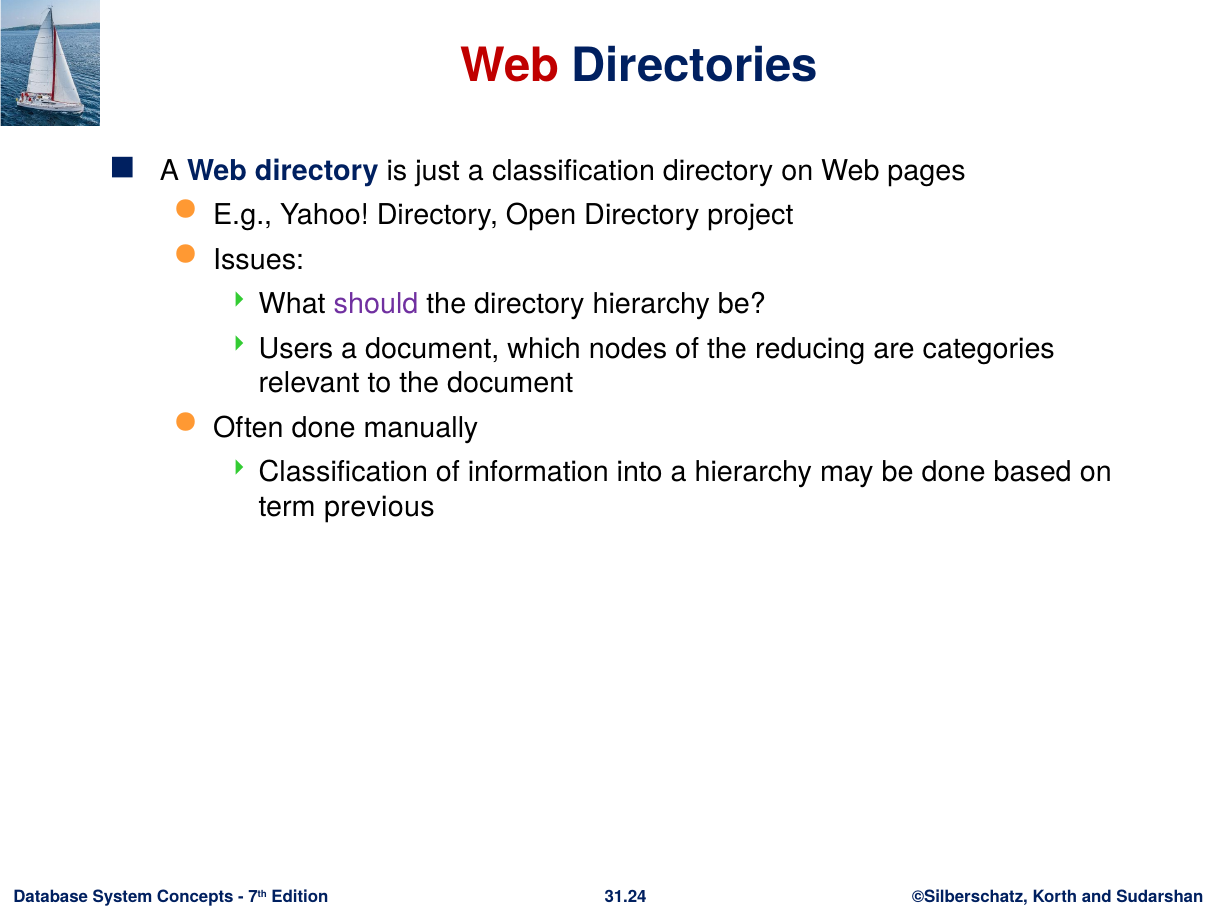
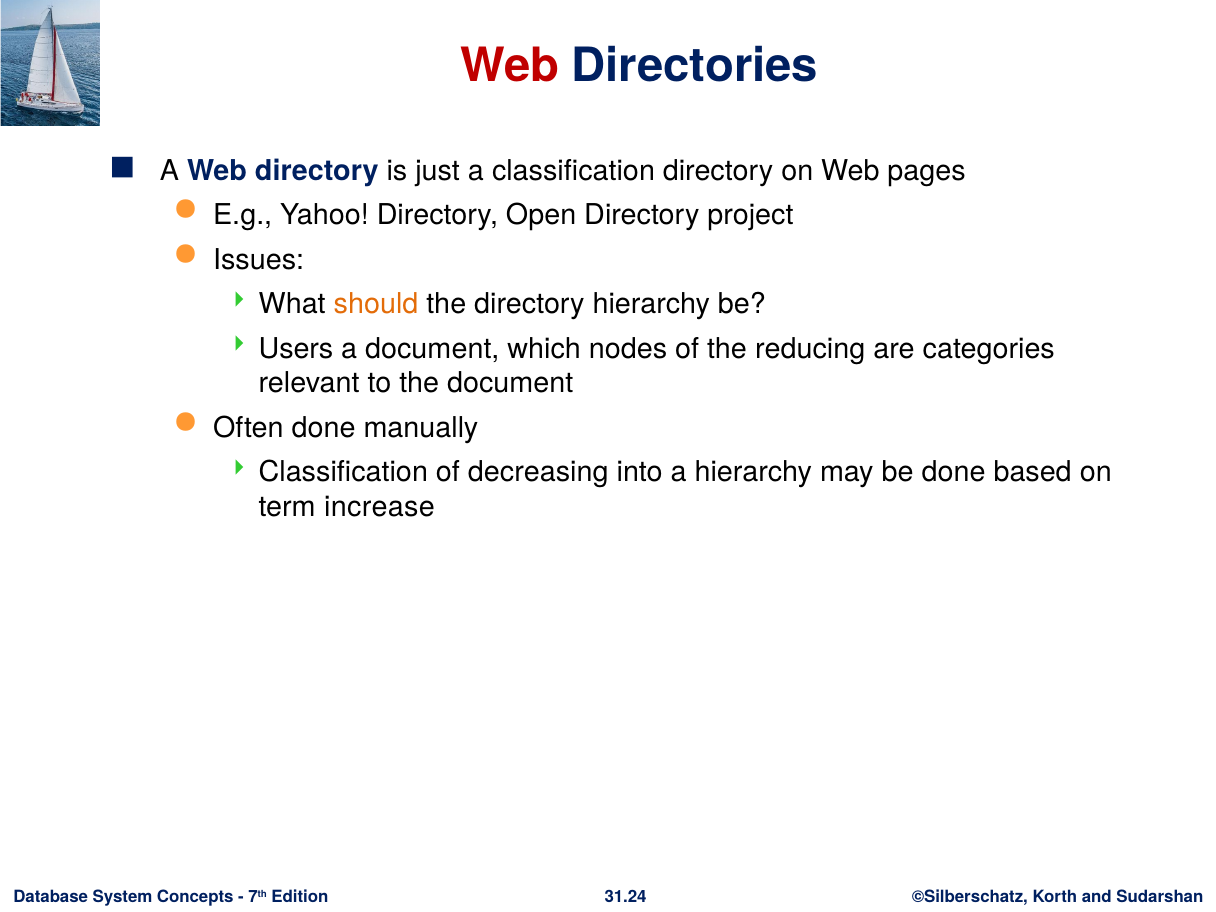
should colour: purple -> orange
information: information -> decreasing
previous: previous -> increase
